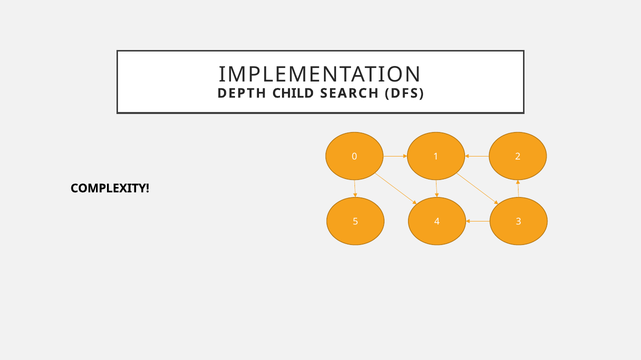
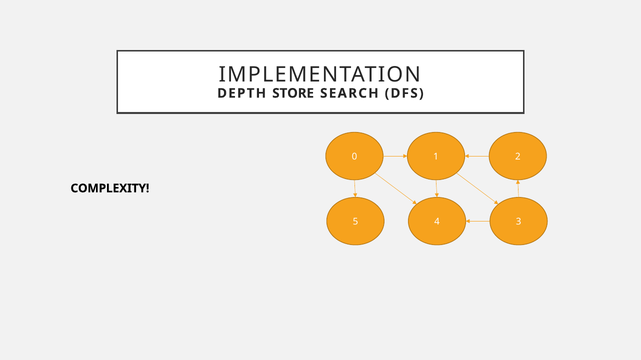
CHILD: CHILD -> STORE
